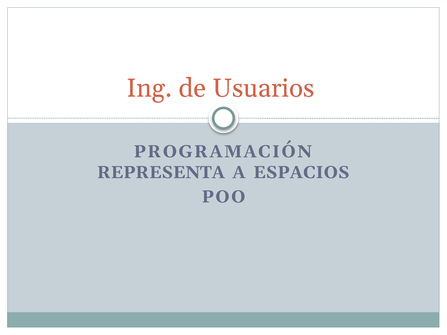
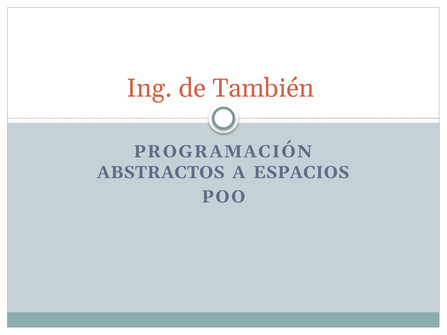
Usuarios: Usuarios -> También
REPRESENTA: REPRESENTA -> ABSTRACTOS
